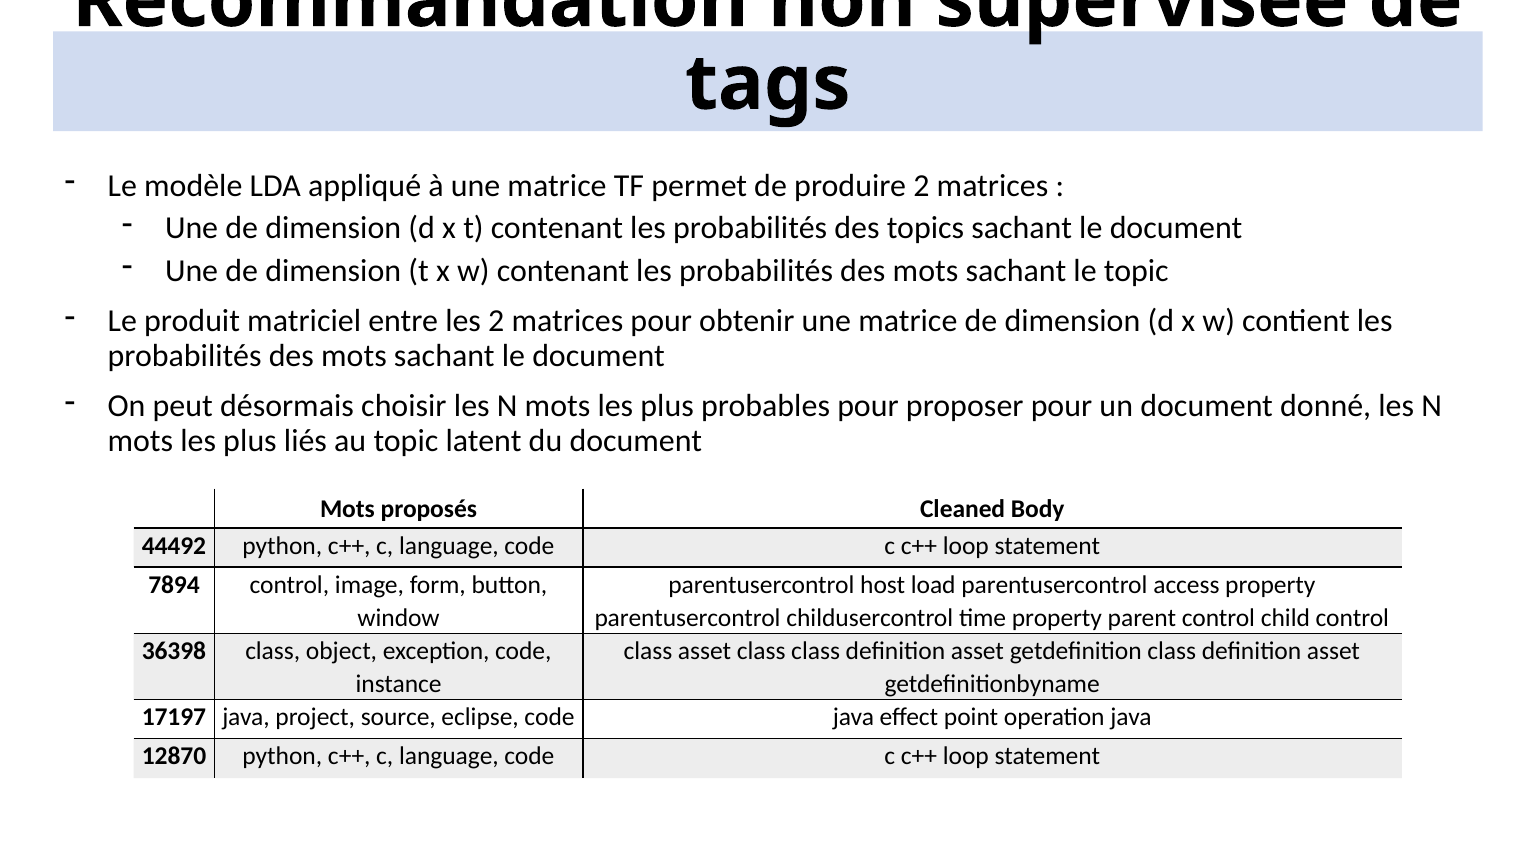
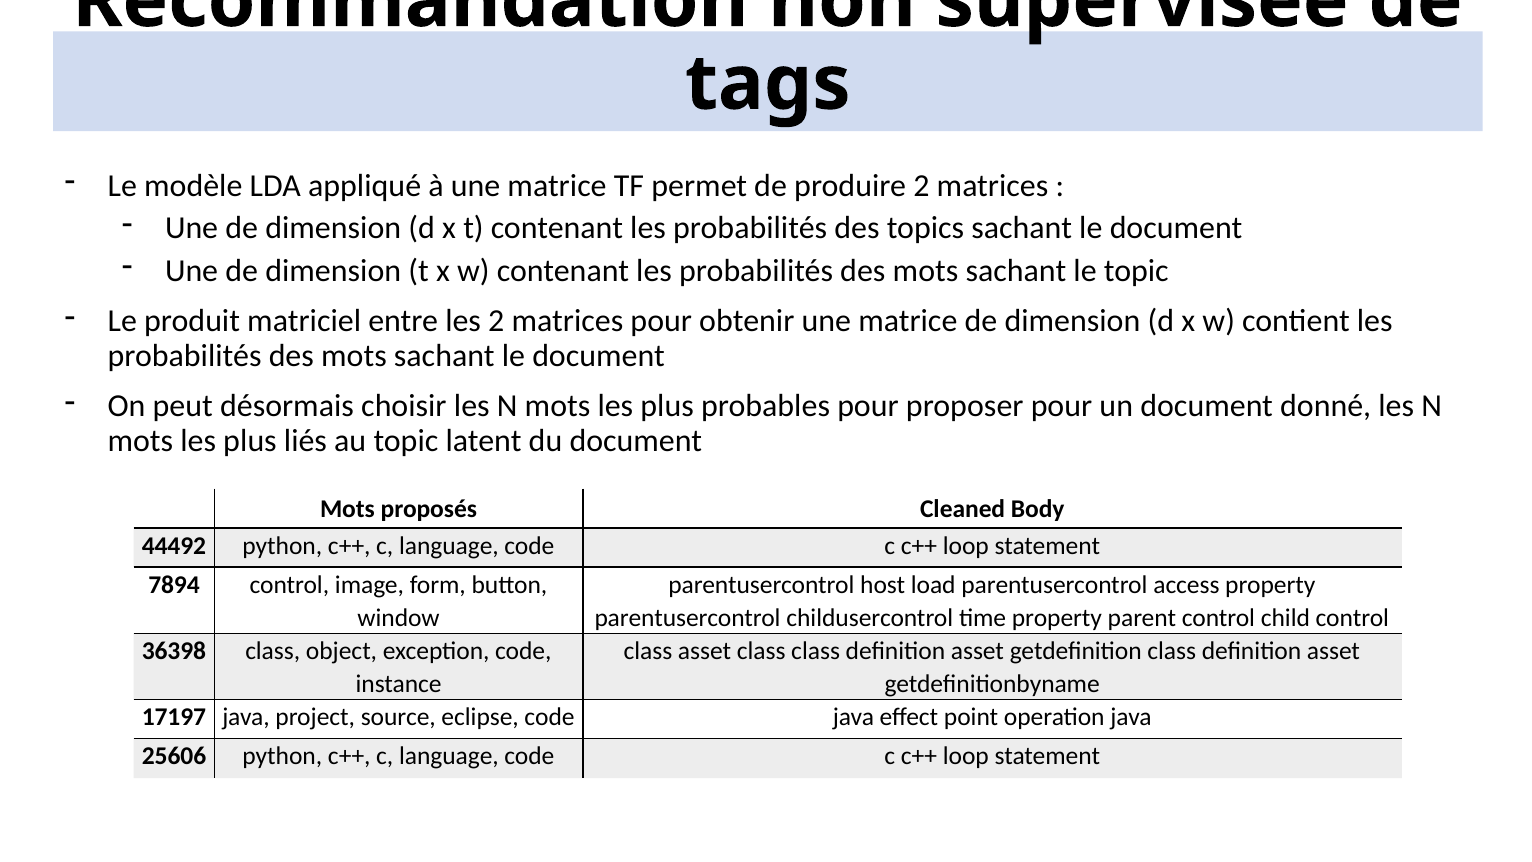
12870: 12870 -> 25606
